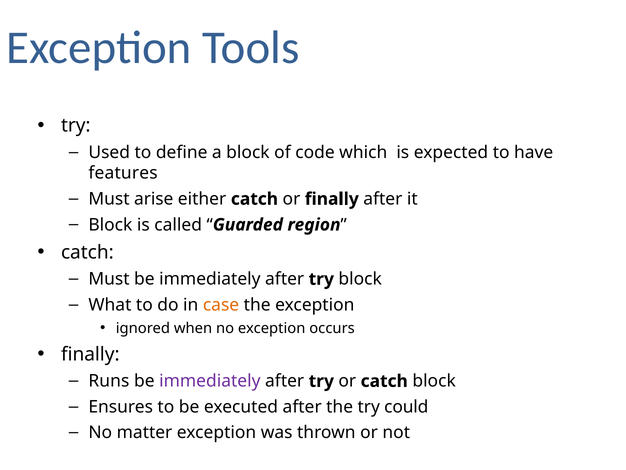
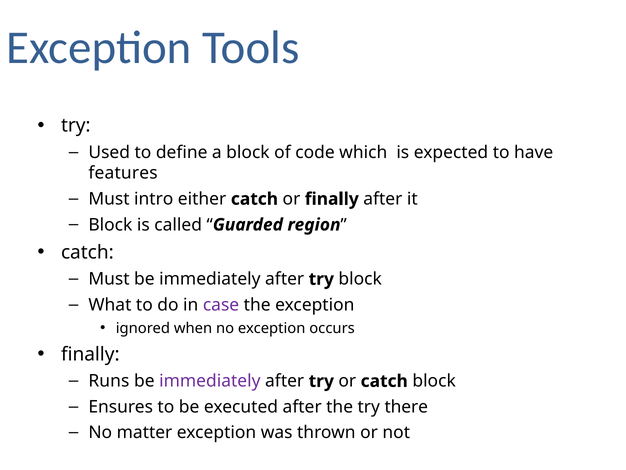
arise: arise -> intro
case colour: orange -> purple
could: could -> there
